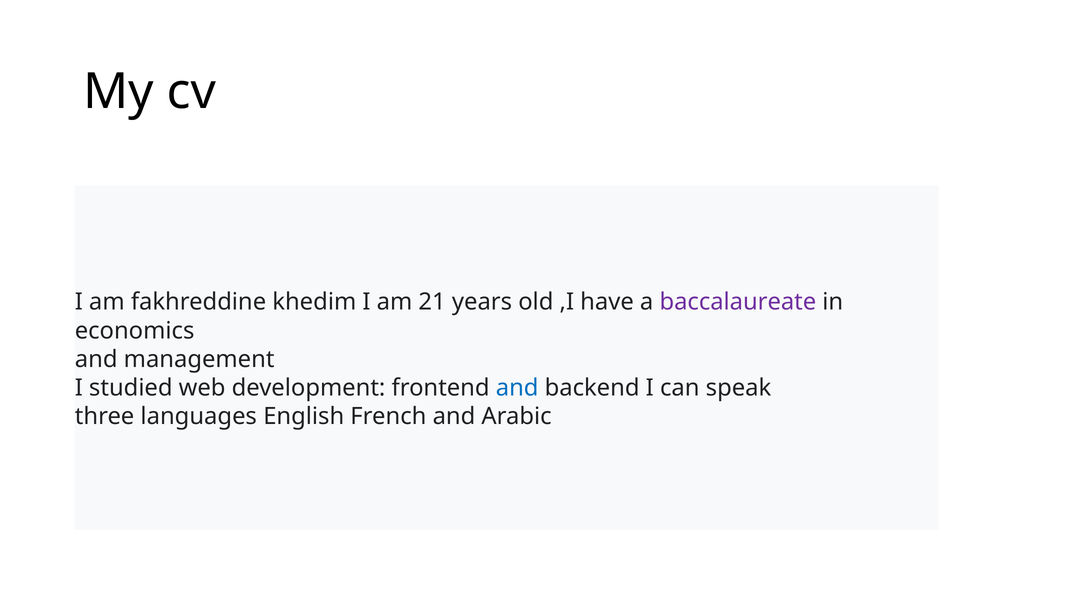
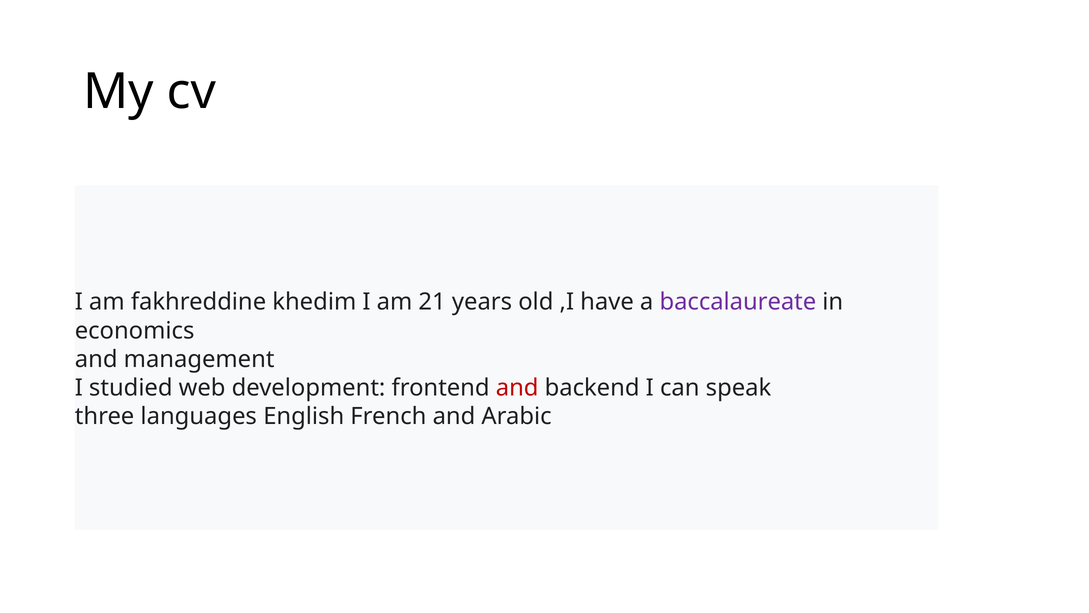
and at (517, 388) colour: blue -> red
